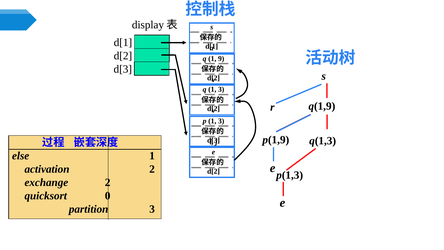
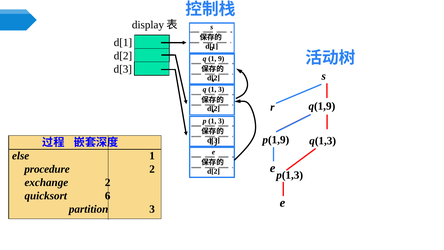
activation: activation -> procedure
0: 0 -> 6
